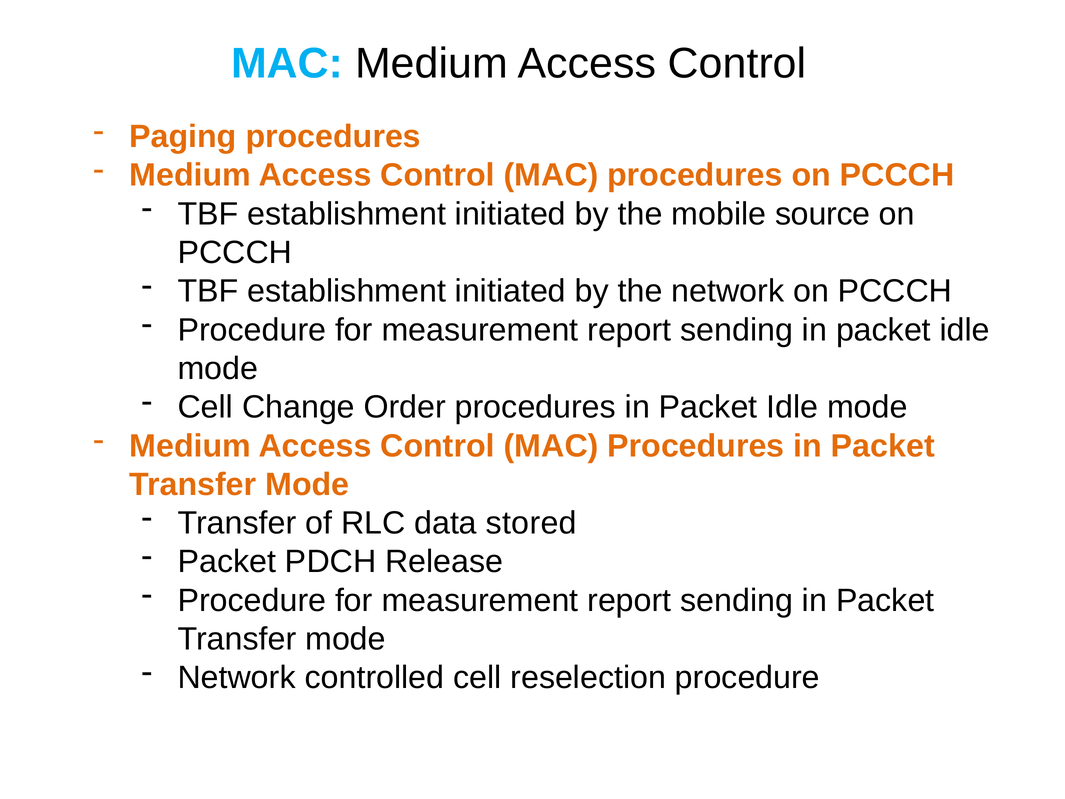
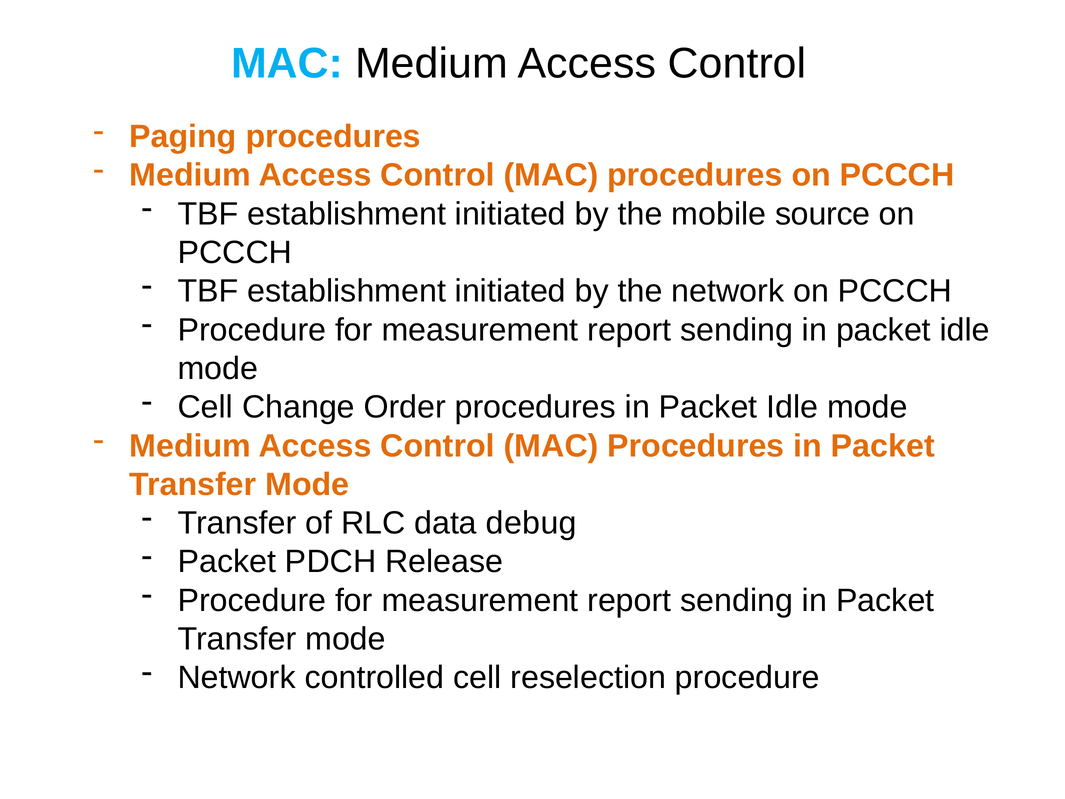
stored: stored -> debug
